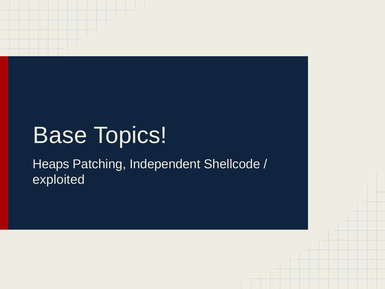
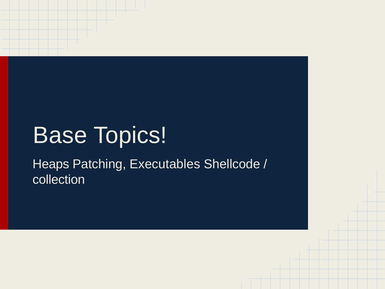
Independent: Independent -> Executables
exploited: exploited -> collection
